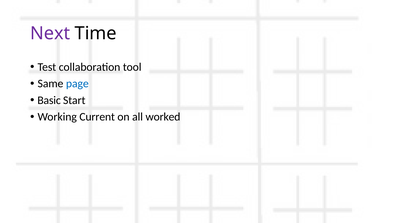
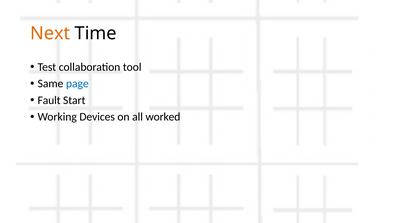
Next colour: purple -> orange
Basic: Basic -> Fault
Current: Current -> Devices
